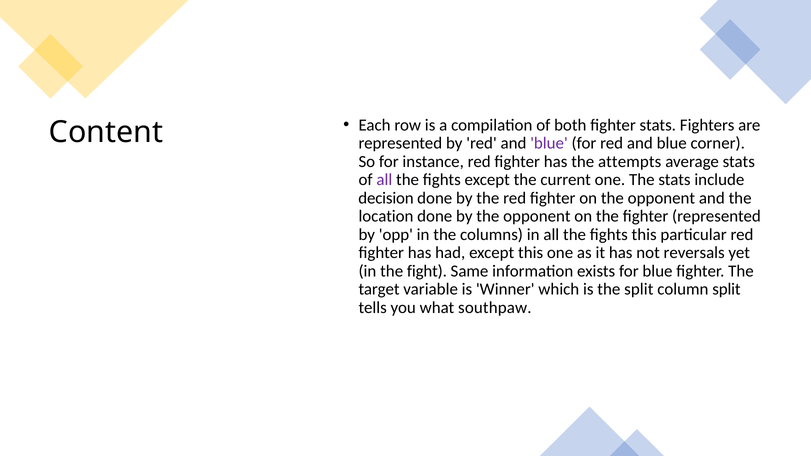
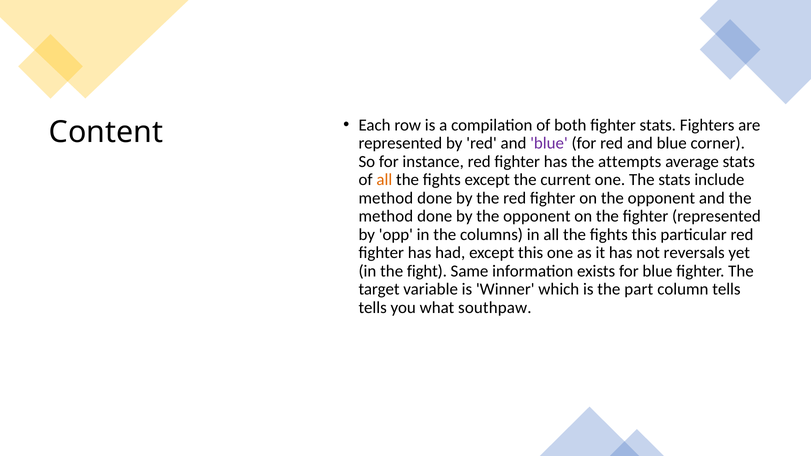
all at (384, 180) colour: purple -> orange
decision at (386, 198): decision -> method
location at (386, 216): location -> method
the split: split -> part
column split: split -> tells
